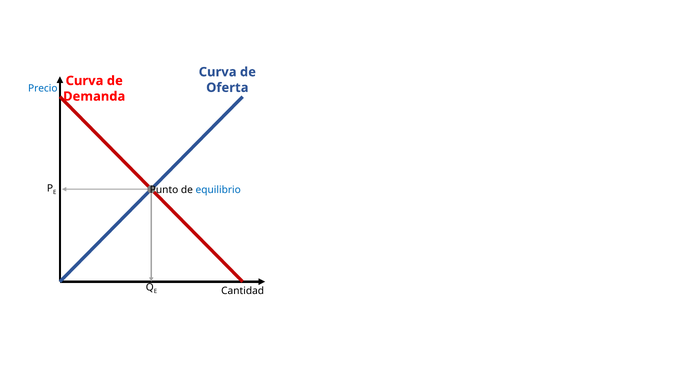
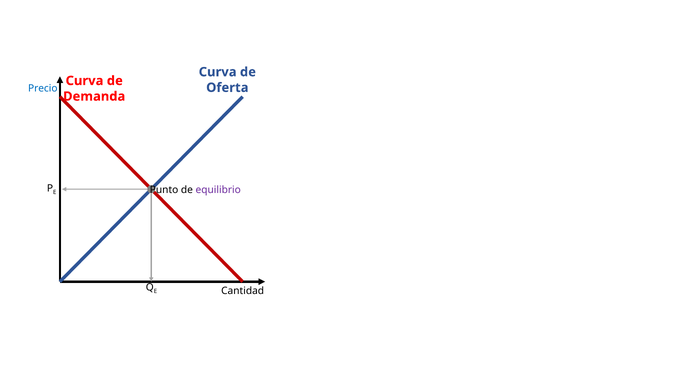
equilibrio colour: blue -> purple
